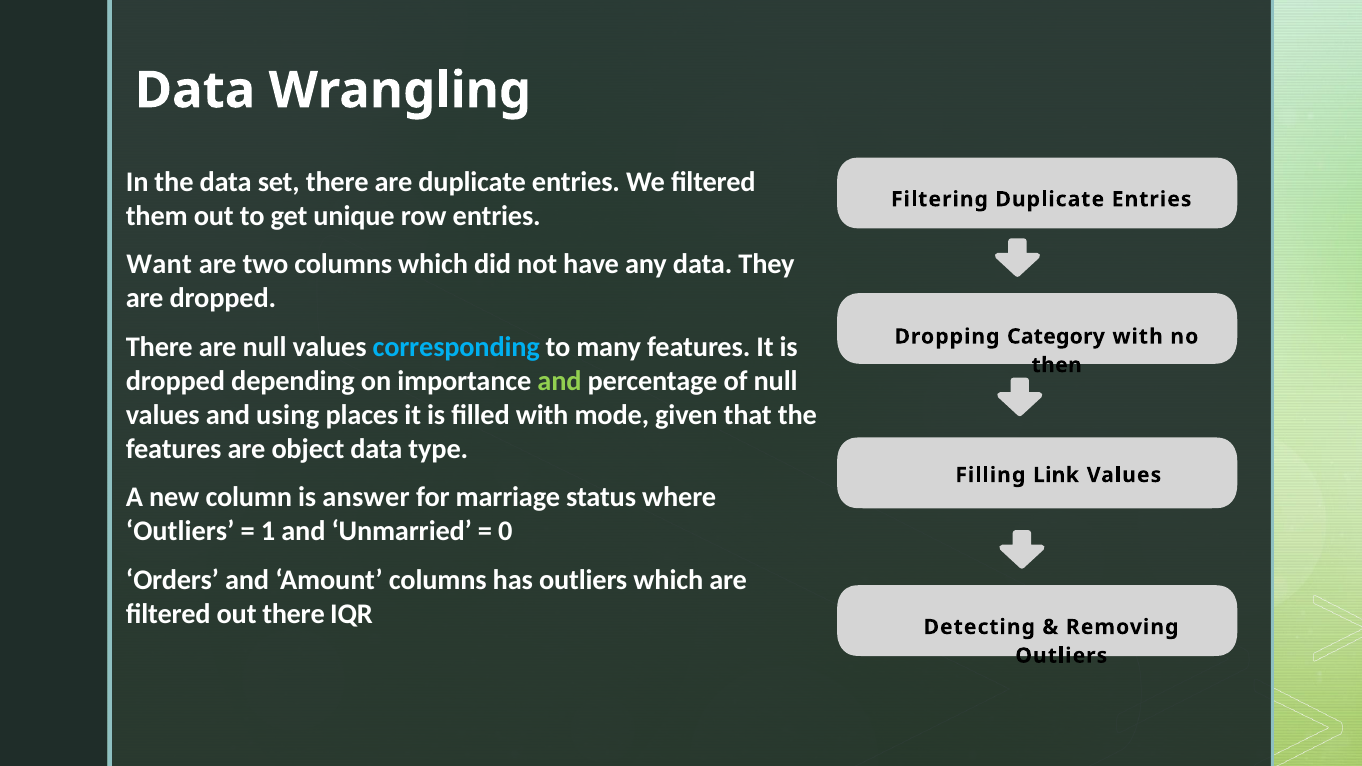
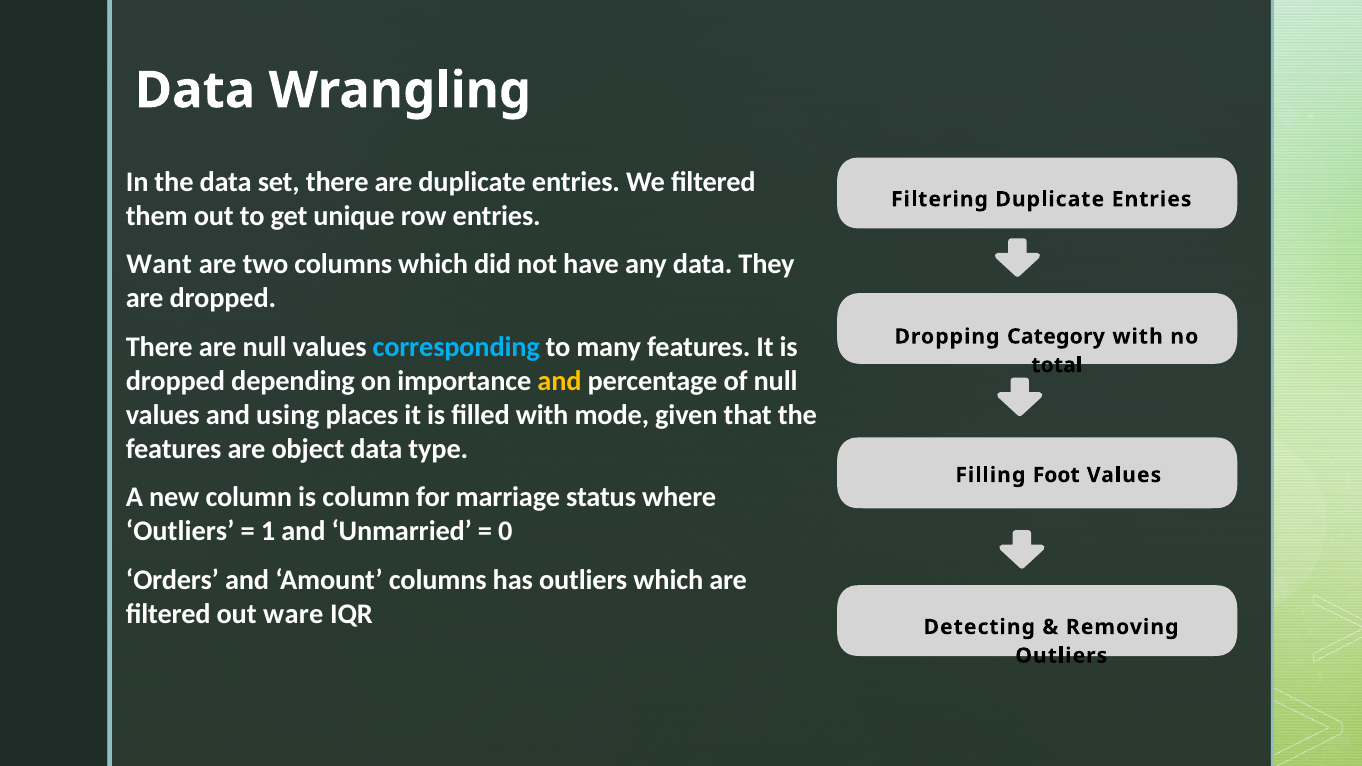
then: then -> total
and at (560, 381) colour: light green -> yellow
Link: Link -> Foot
is answer: answer -> column
out there: there -> ware
